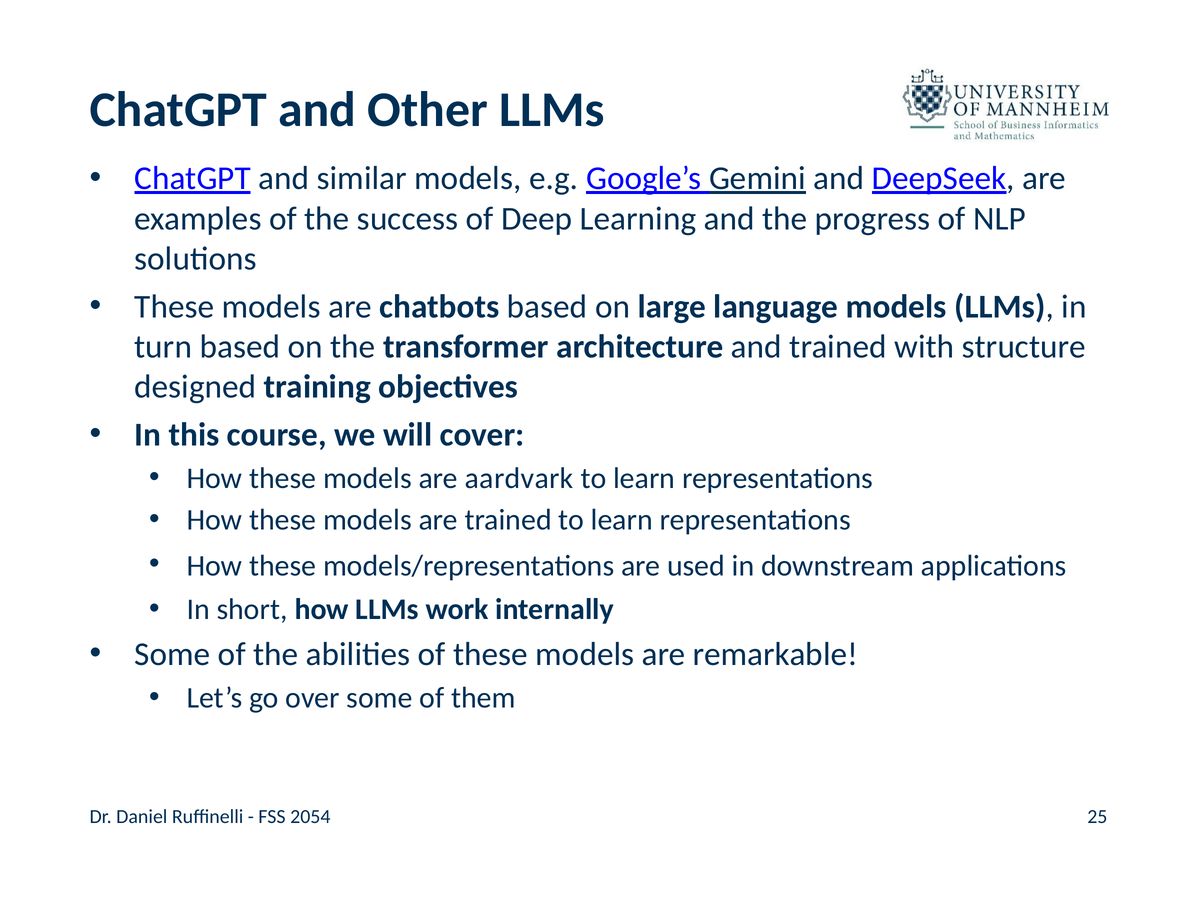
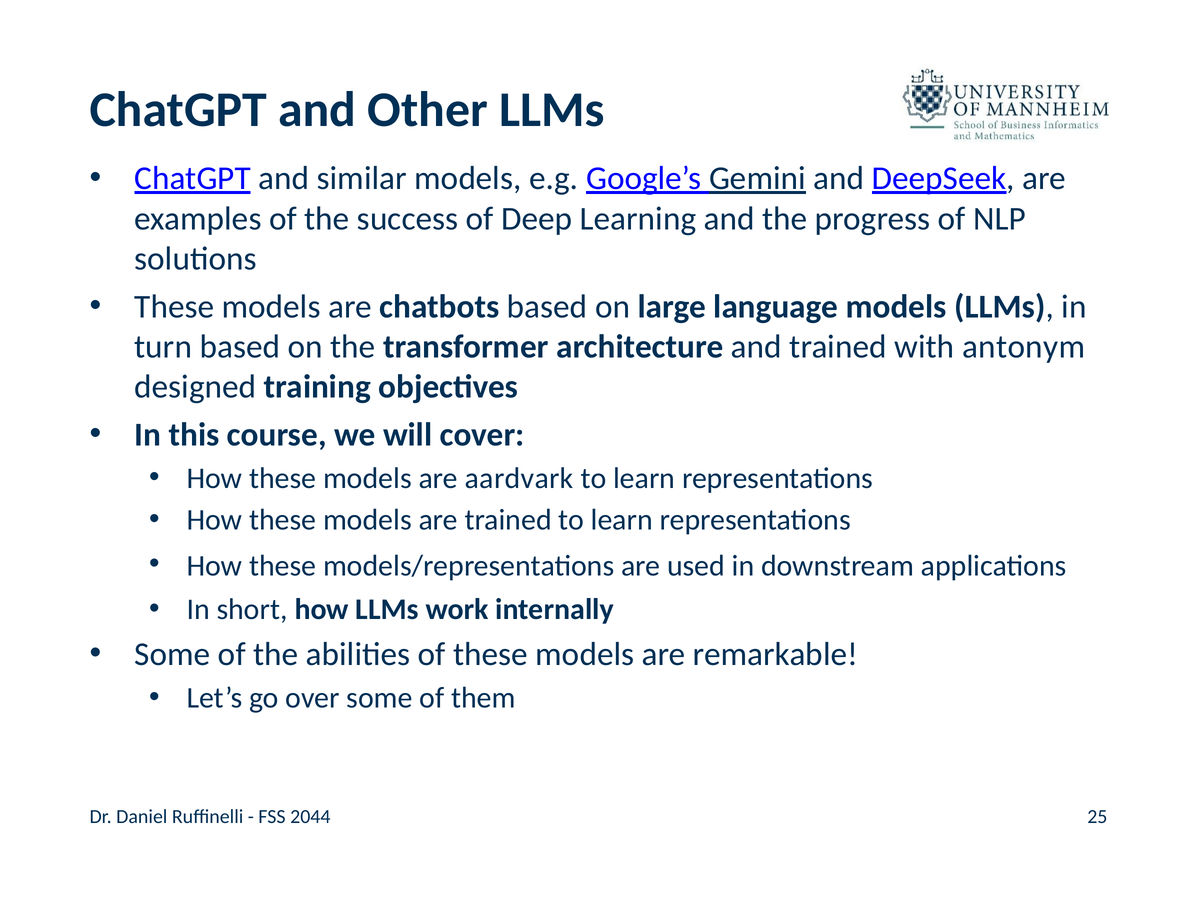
structure: structure -> antonym
2054: 2054 -> 2044
